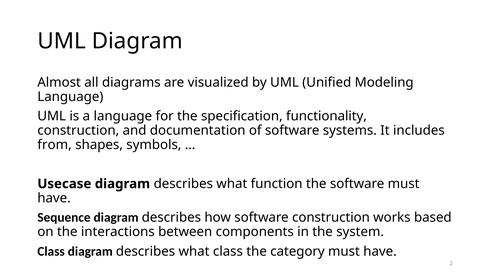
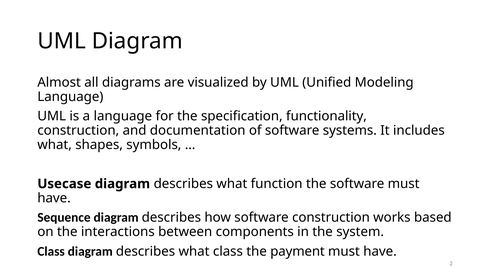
from at (55, 145): from -> what
category: category -> payment
